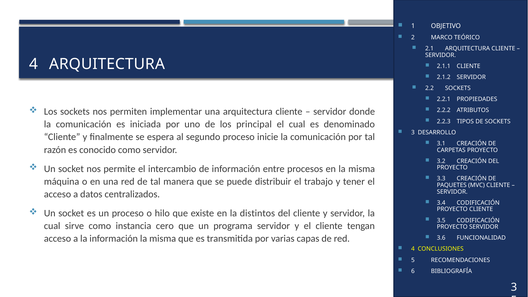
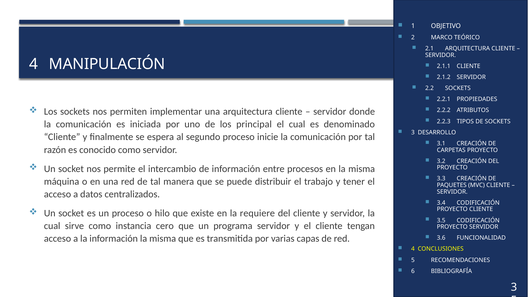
4 ARQUITECTURA: ARQUITECTURA -> MANIPULACIÓN
distintos: distintos -> requiere
